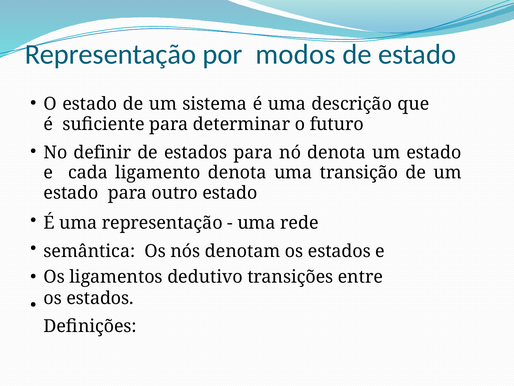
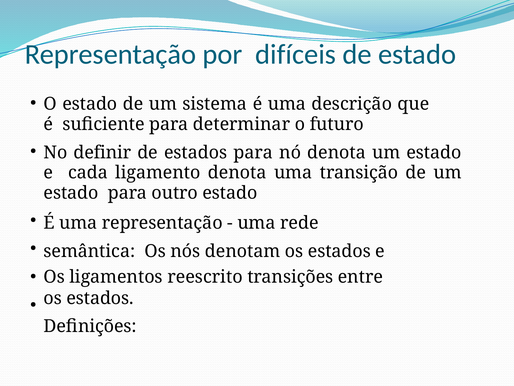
modos: modos -> difíceis
dedutivo: dedutivo -> reescrito
